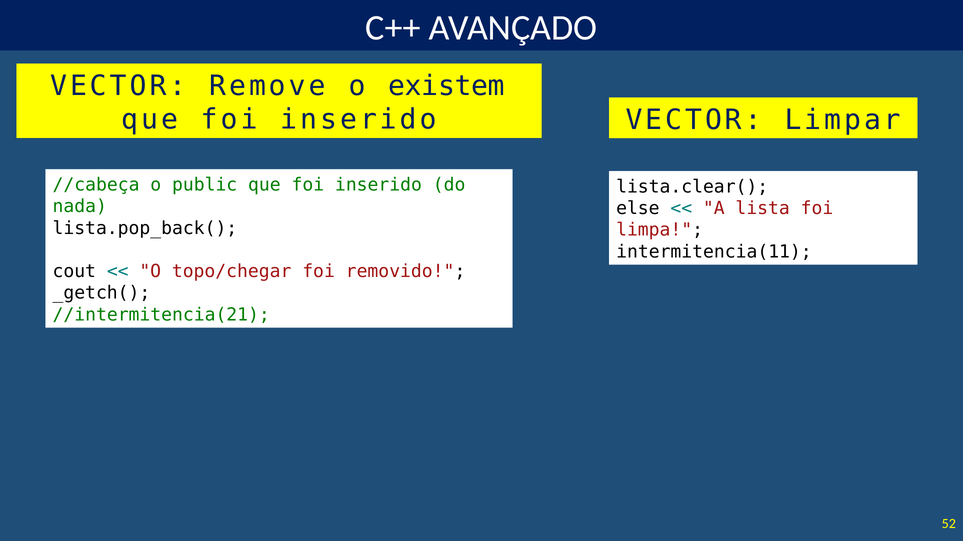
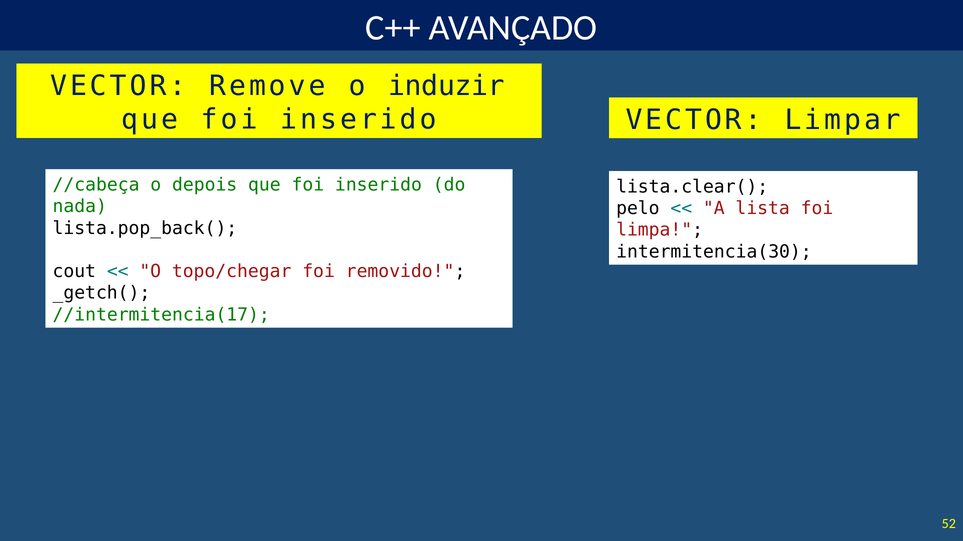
existem: existem -> induzir
public: public -> depois
else: else -> pelo
intermitencia(11: intermitencia(11 -> intermitencia(30
//intermitencia(21: //intermitencia(21 -> //intermitencia(17
